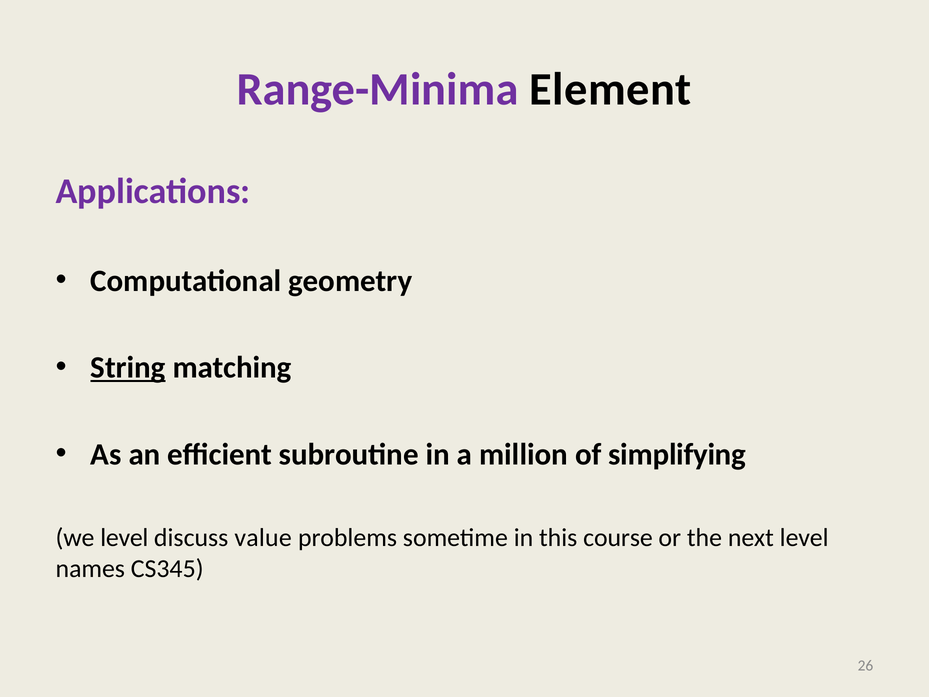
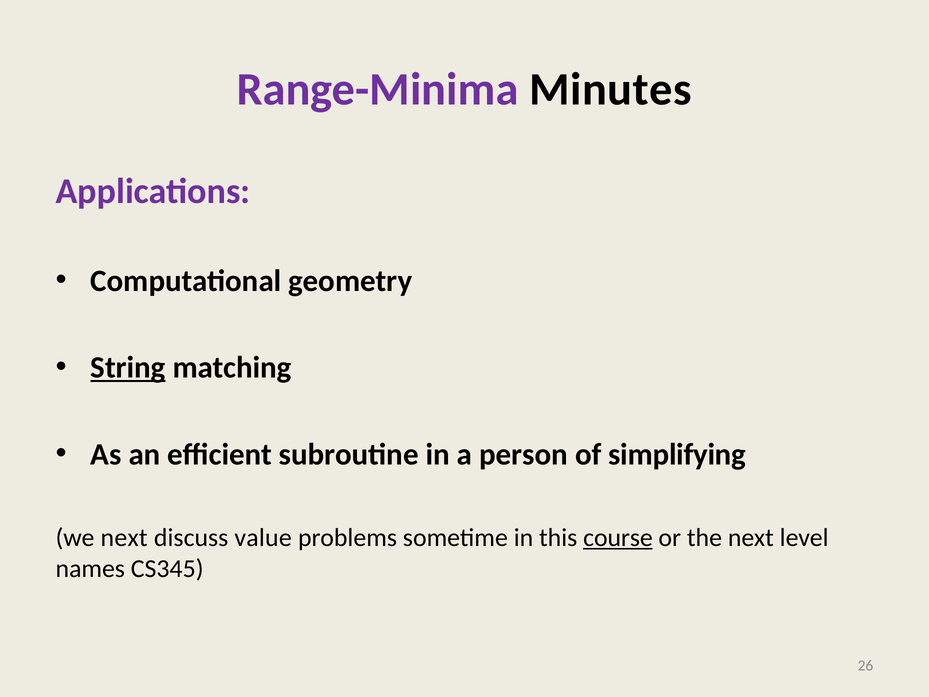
Element: Element -> Minutes
million: million -> person
we level: level -> next
course underline: none -> present
